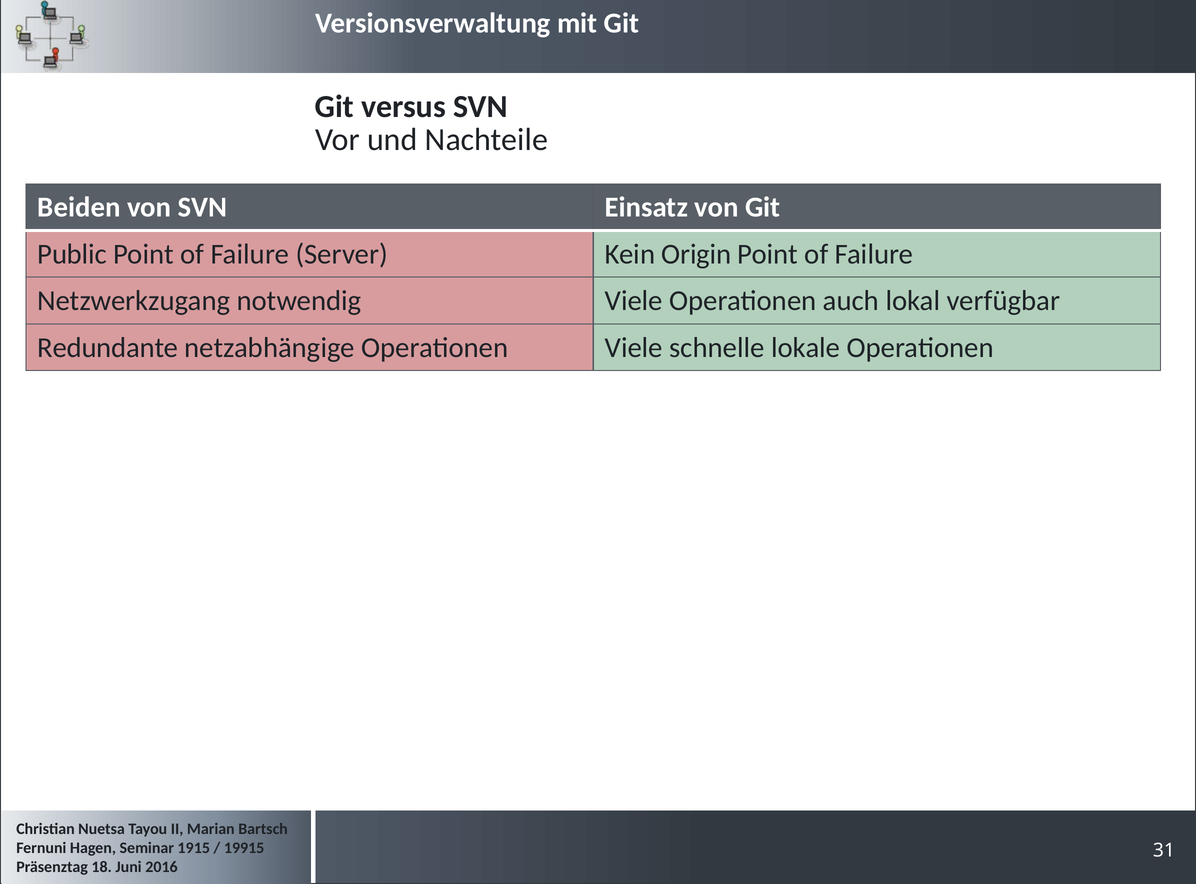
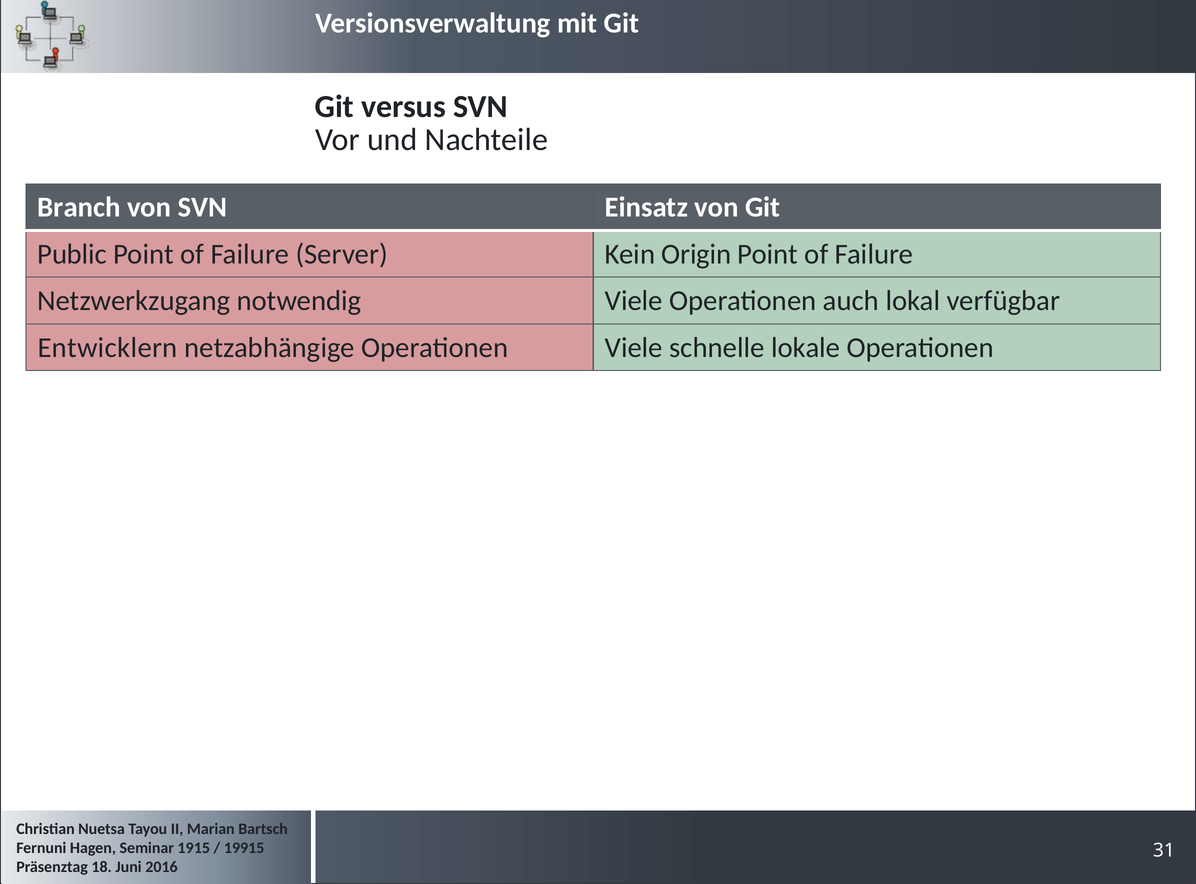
Beiden: Beiden -> Branch
Redundante: Redundante -> Entwicklern
